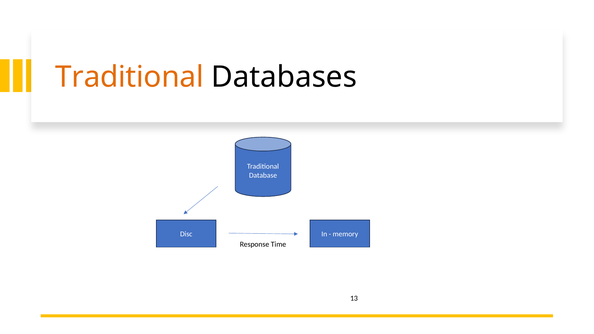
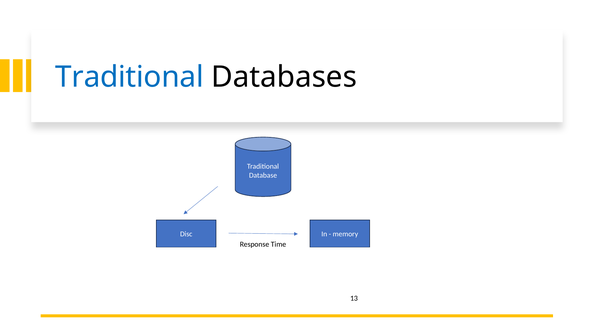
Traditional at (129, 77) colour: orange -> blue
